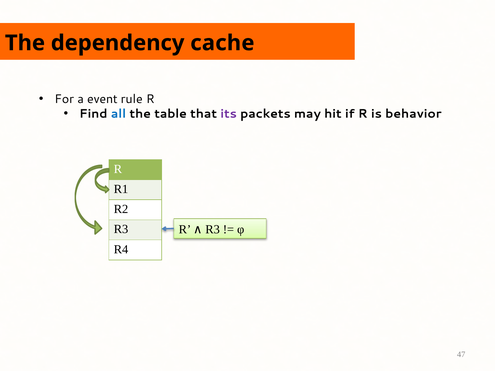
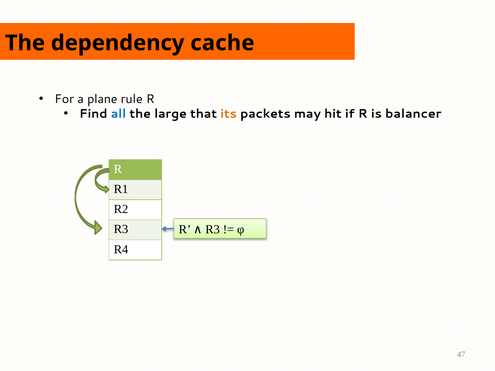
event: event -> plane
table: table -> large
its colour: purple -> orange
behavior: behavior -> balancer
